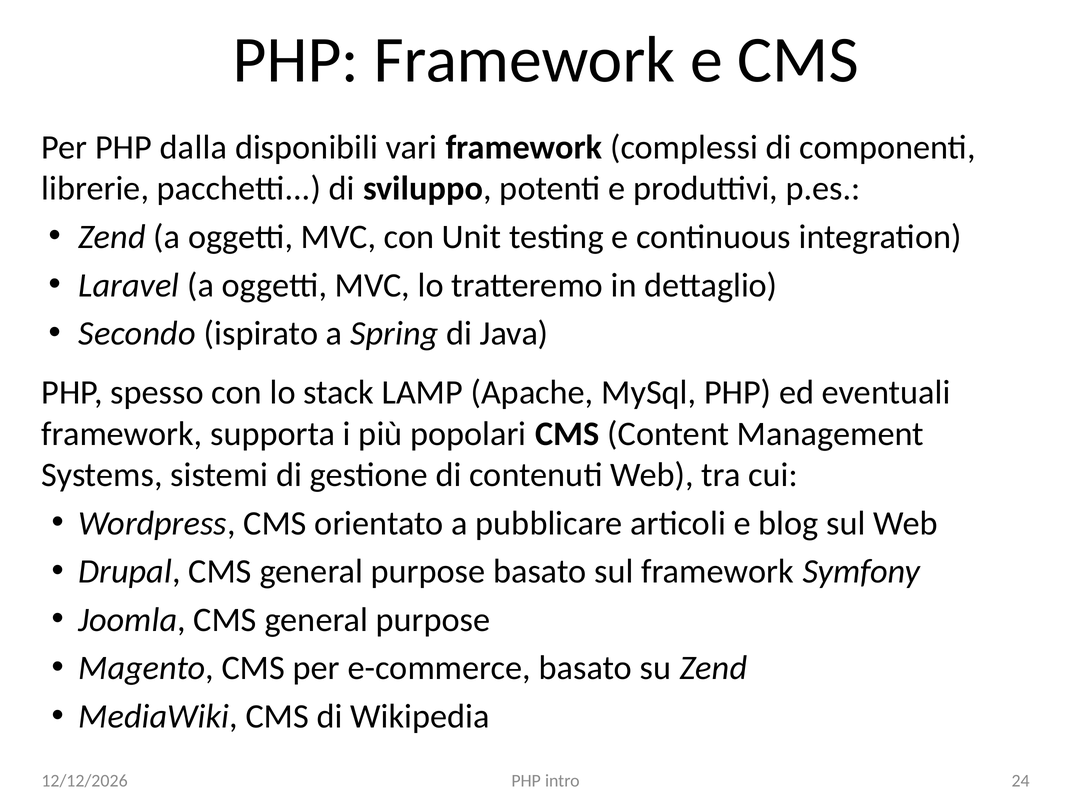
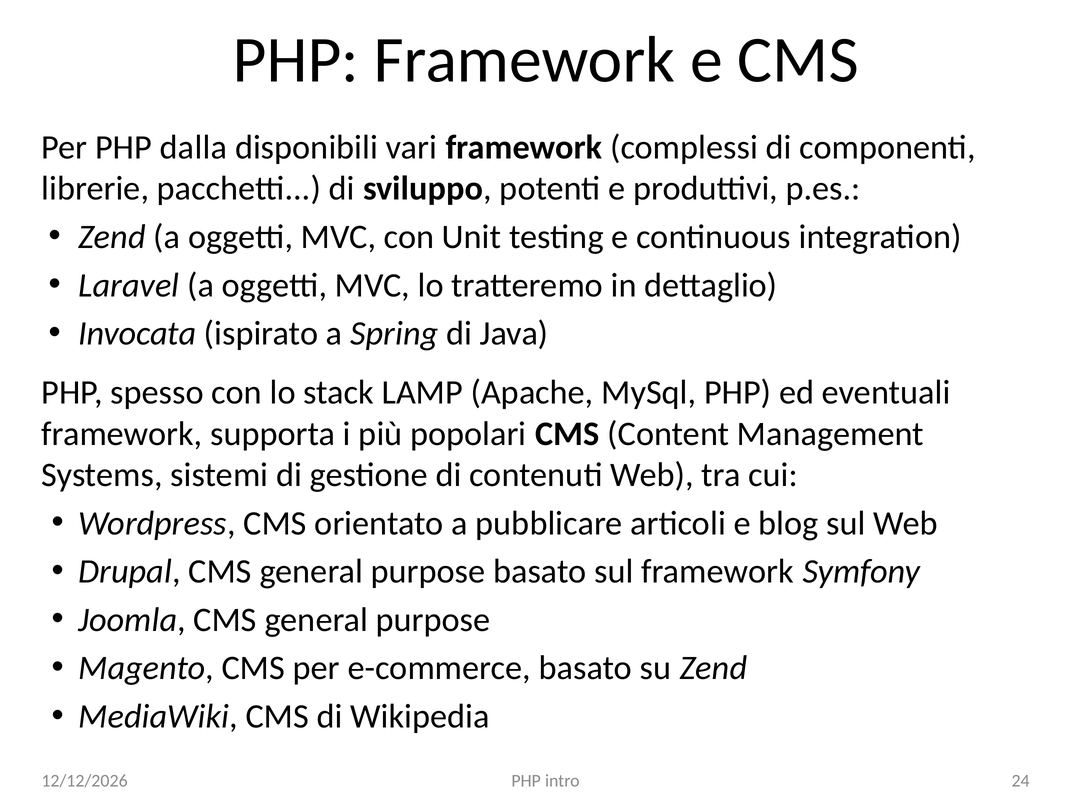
Secondo: Secondo -> Invocata
